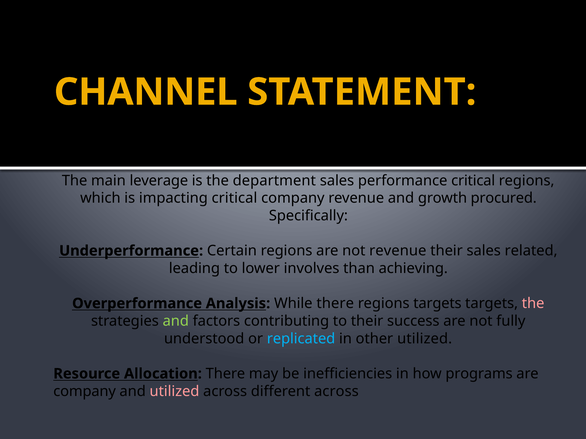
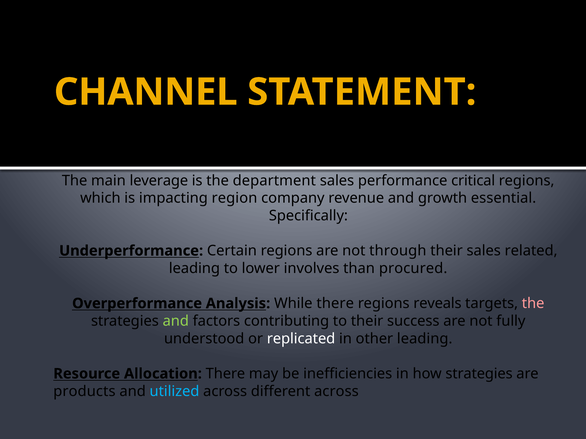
impacting critical: critical -> region
procured: procured -> essential
not revenue: revenue -> through
achieving: achieving -> procured
regions targets: targets -> reveals
replicated colour: light blue -> white
other utilized: utilized -> leading
how programs: programs -> strategies
company at (85, 392): company -> products
utilized at (174, 392) colour: pink -> light blue
